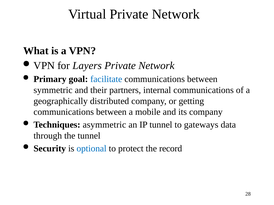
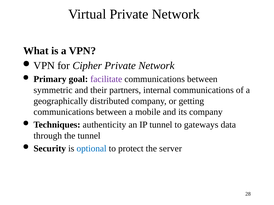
Layers: Layers -> Cipher
facilitate colour: blue -> purple
asymmetric: asymmetric -> authenticity
record: record -> server
